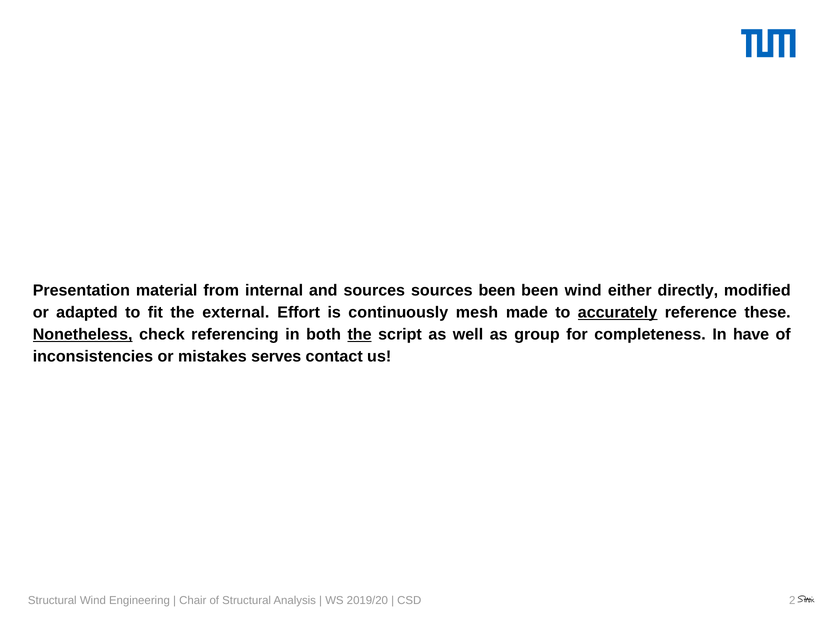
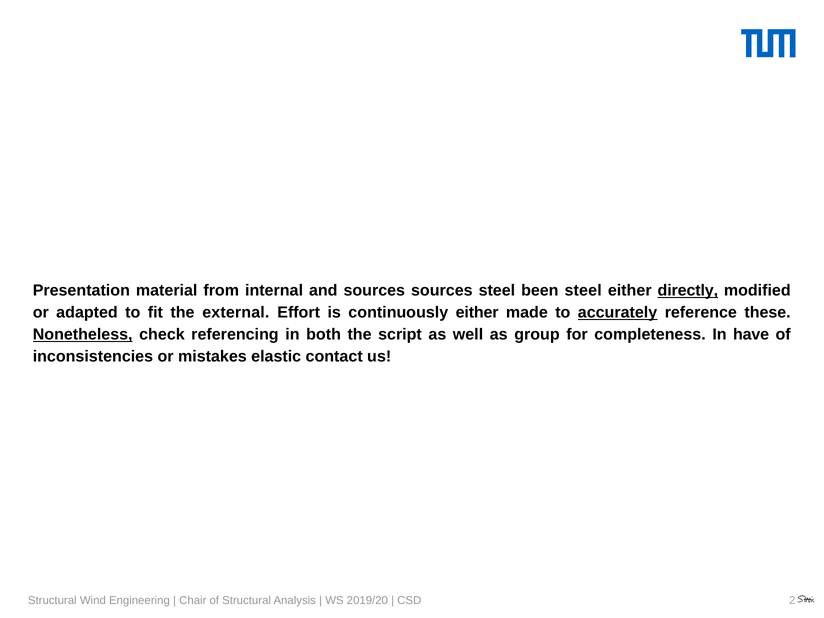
sources been: been -> steel
been wind: wind -> steel
directly underline: none -> present
continuously mesh: mesh -> either
the at (360, 335) underline: present -> none
serves: serves -> elastic
